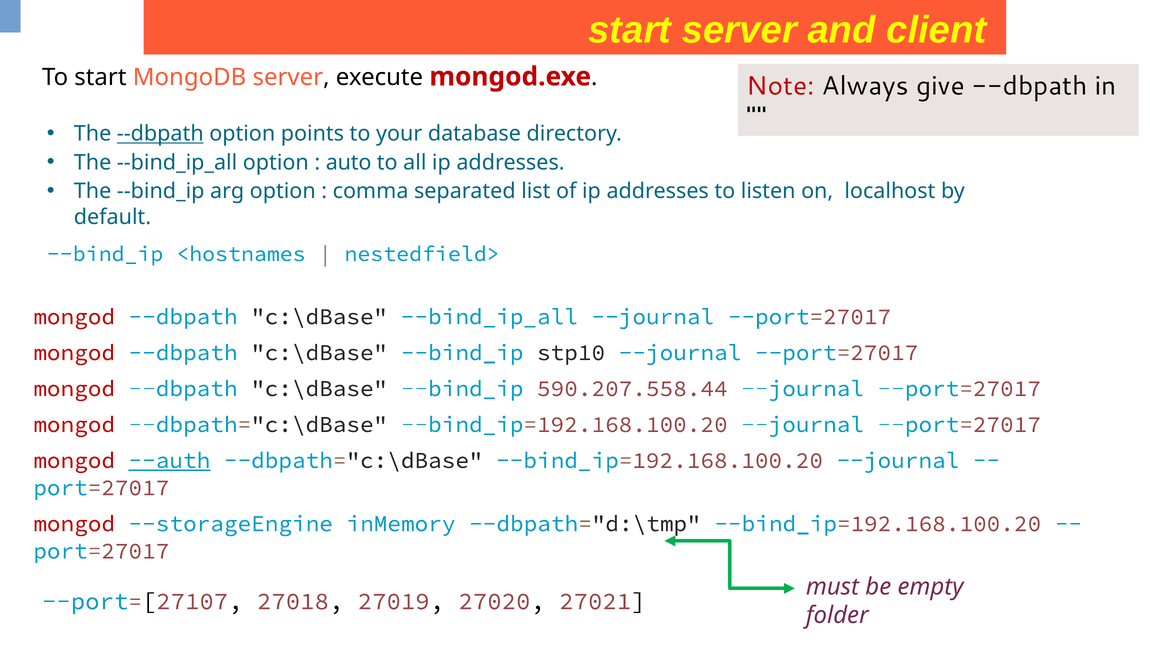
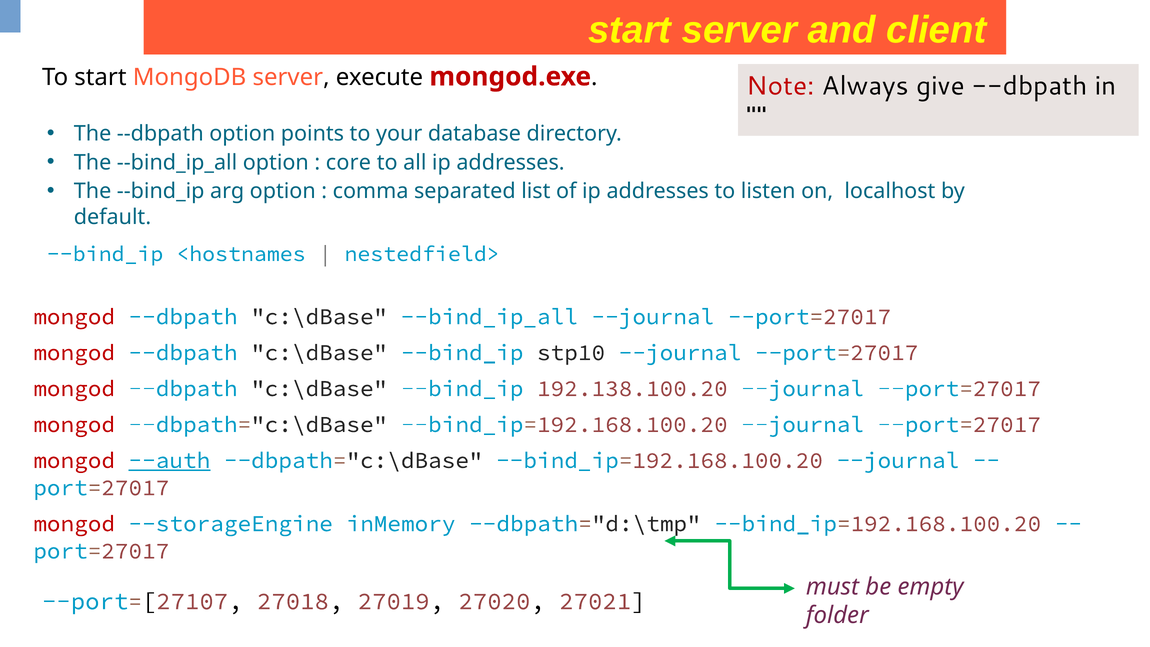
--dbpath at (160, 134) underline: present -> none
auto: auto -> core
590.207.558.44: 590.207.558.44 -> 192.138.100.20
